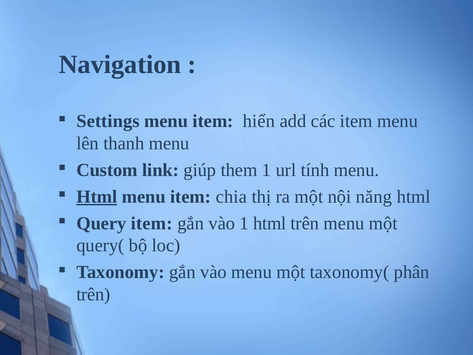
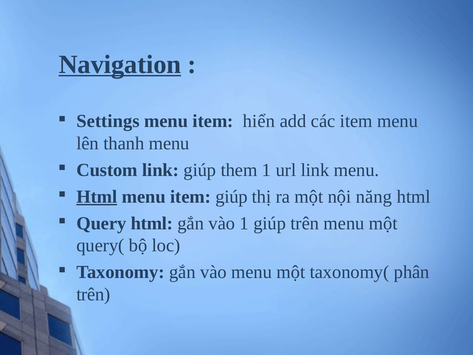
Navigation underline: none -> present
url tính: tính -> link
item chia: chia -> giúp
Query item: item -> html
1 html: html -> giúp
